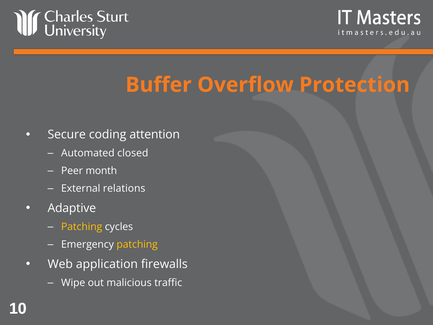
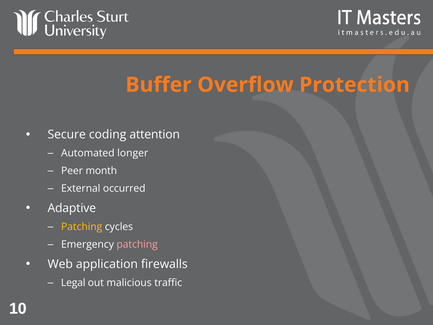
closed: closed -> longer
relations: relations -> occurred
patching at (137, 244) colour: yellow -> pink
Wipe: Wipe -> Legal
